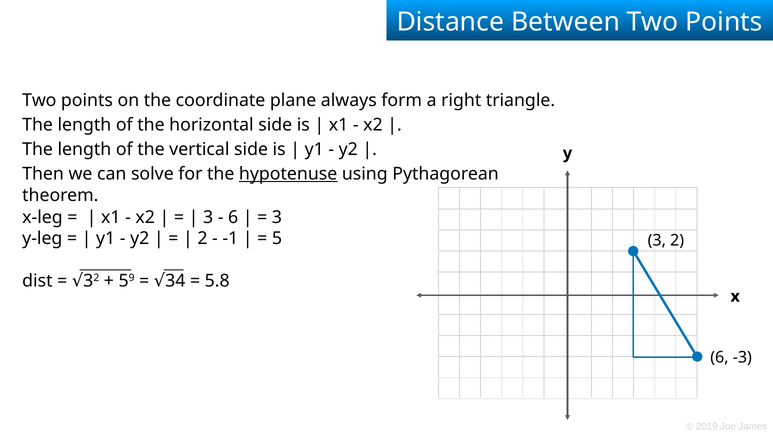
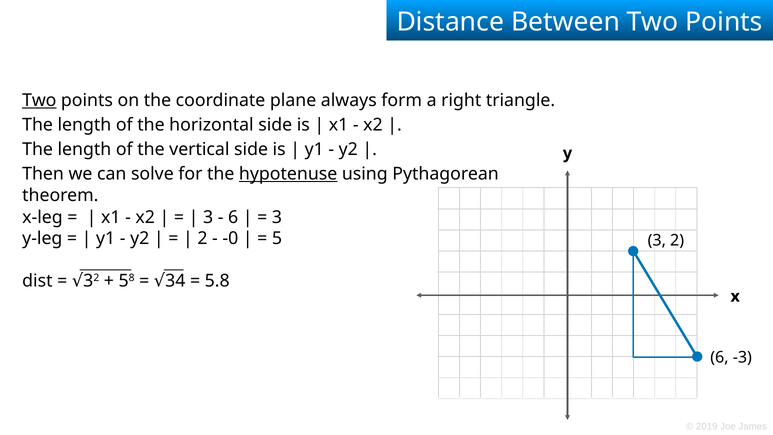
Two at (39, 101) underline: none -> present
-1: -1 -> -0
9: 9 -> 8
